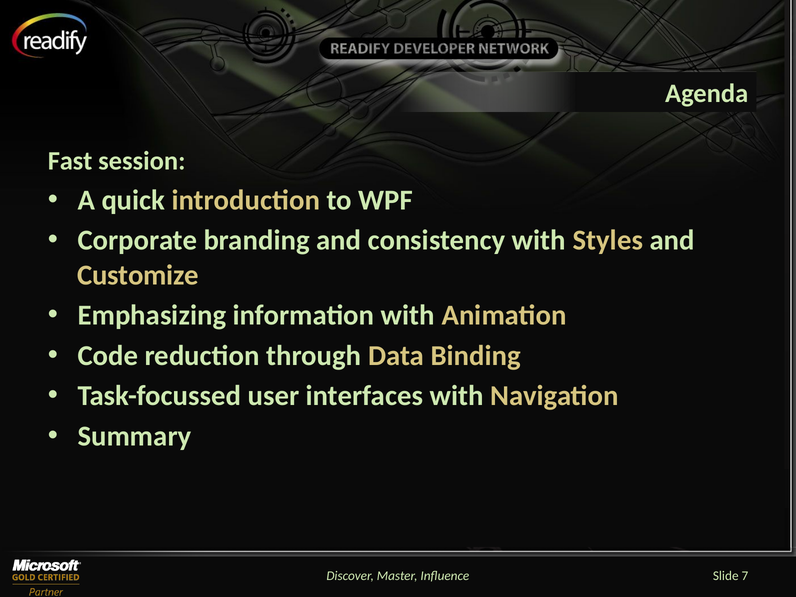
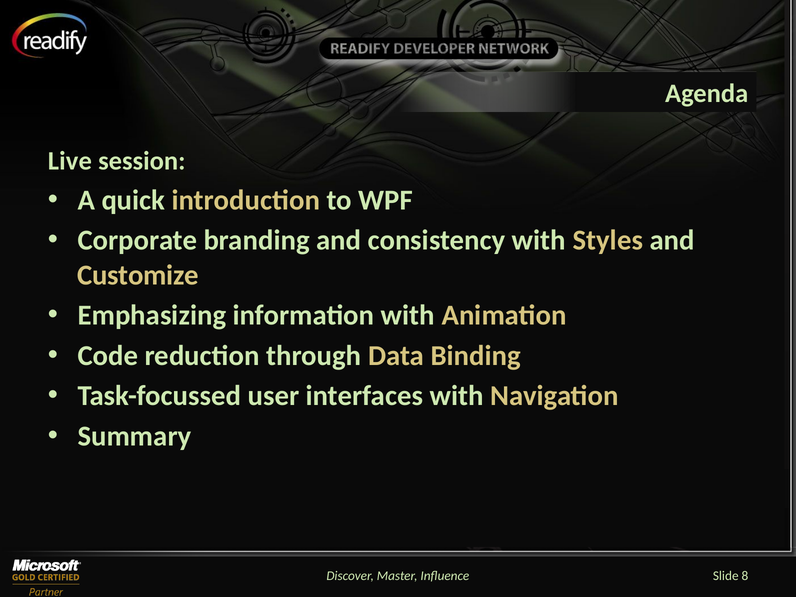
Fast: Fast -> Live
7: 7 -> 8
